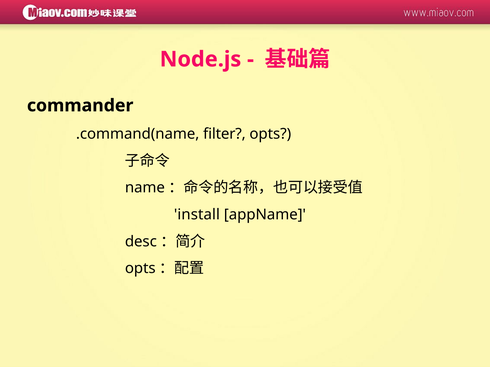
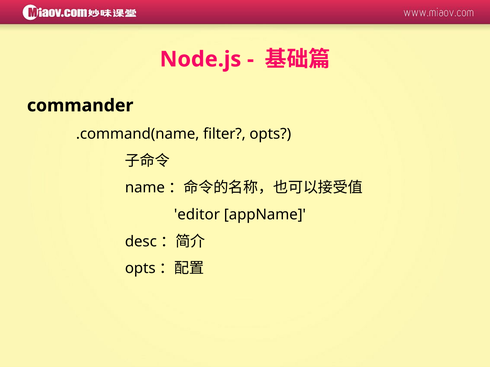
install: install -> editor
